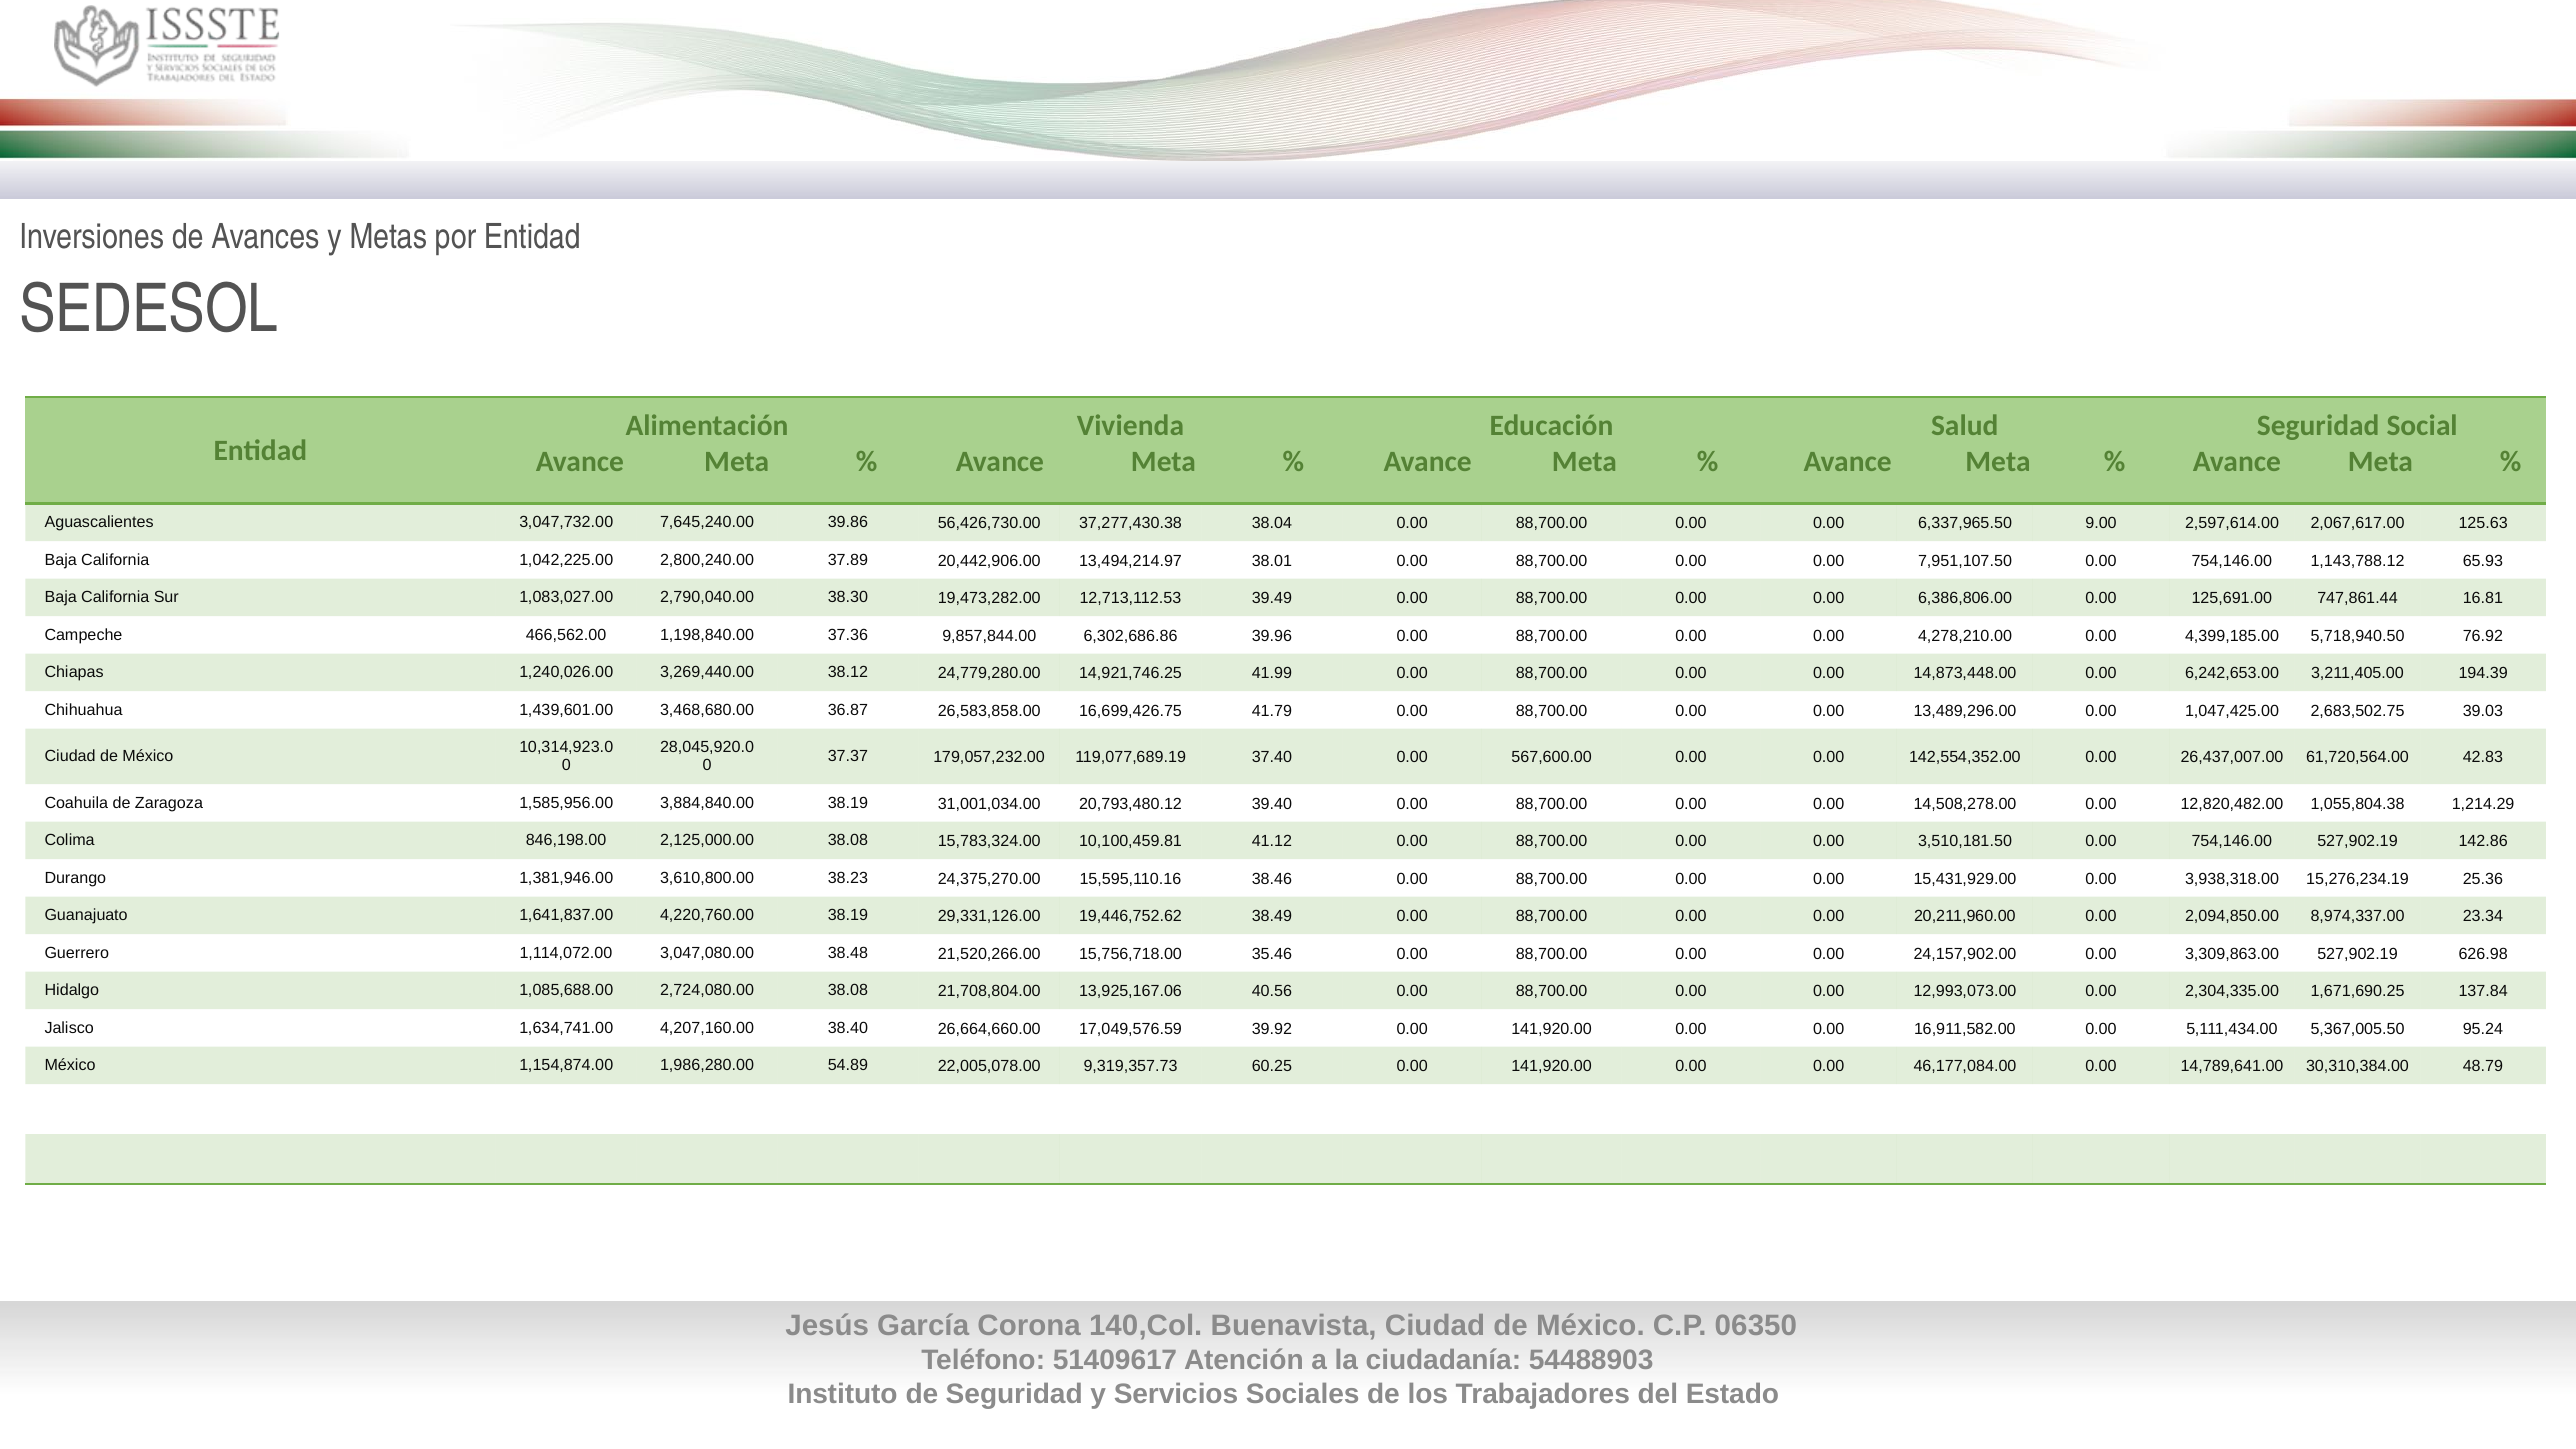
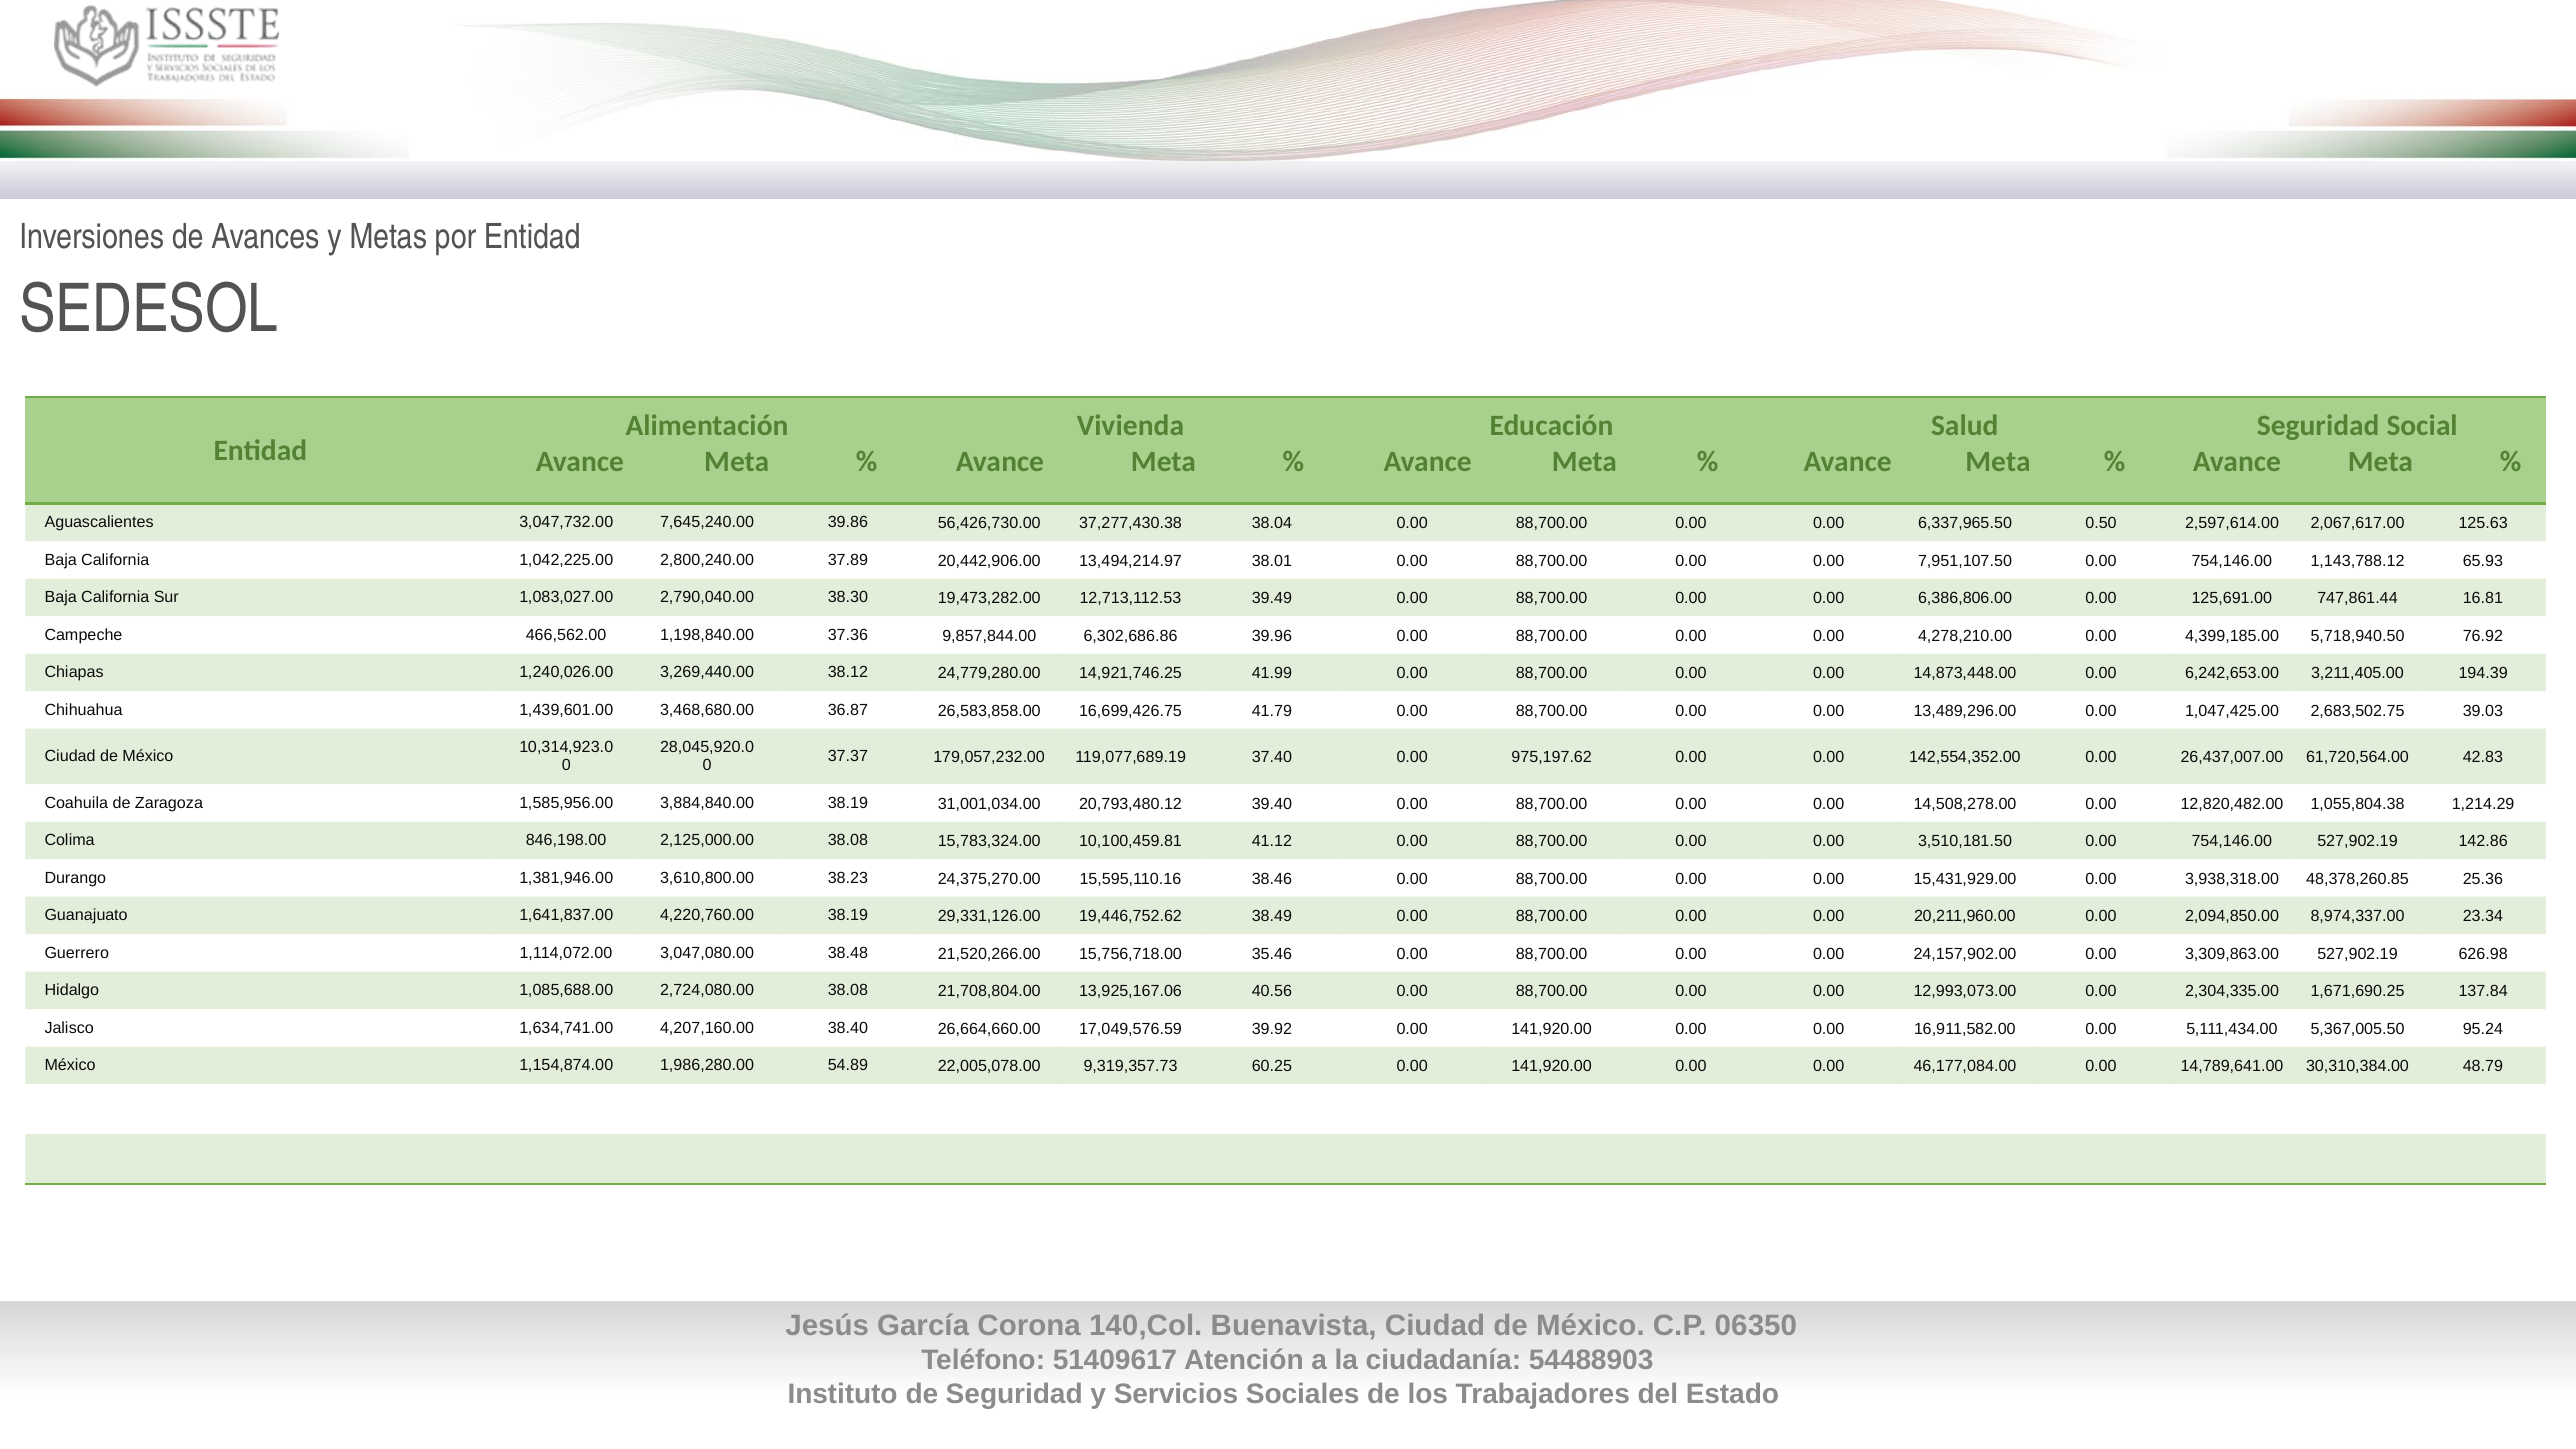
9.00: 9.00 -> 0.50
567,600.00: 567,600.00 -> 975,197.62
15,276,234.19: 15,276,234.19 -> 48,378,260.85
